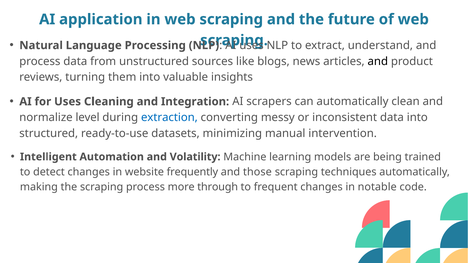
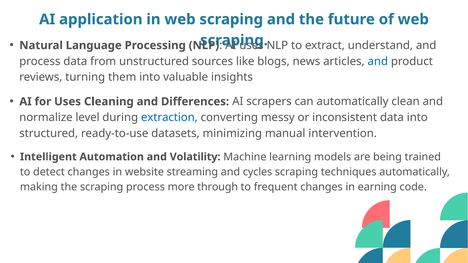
and at (378, 61) colour: black -> blue
Integration: Integration -> Differences
frequently: frequently -> streaming
those: those -> cycles
notable: notable -> earning
